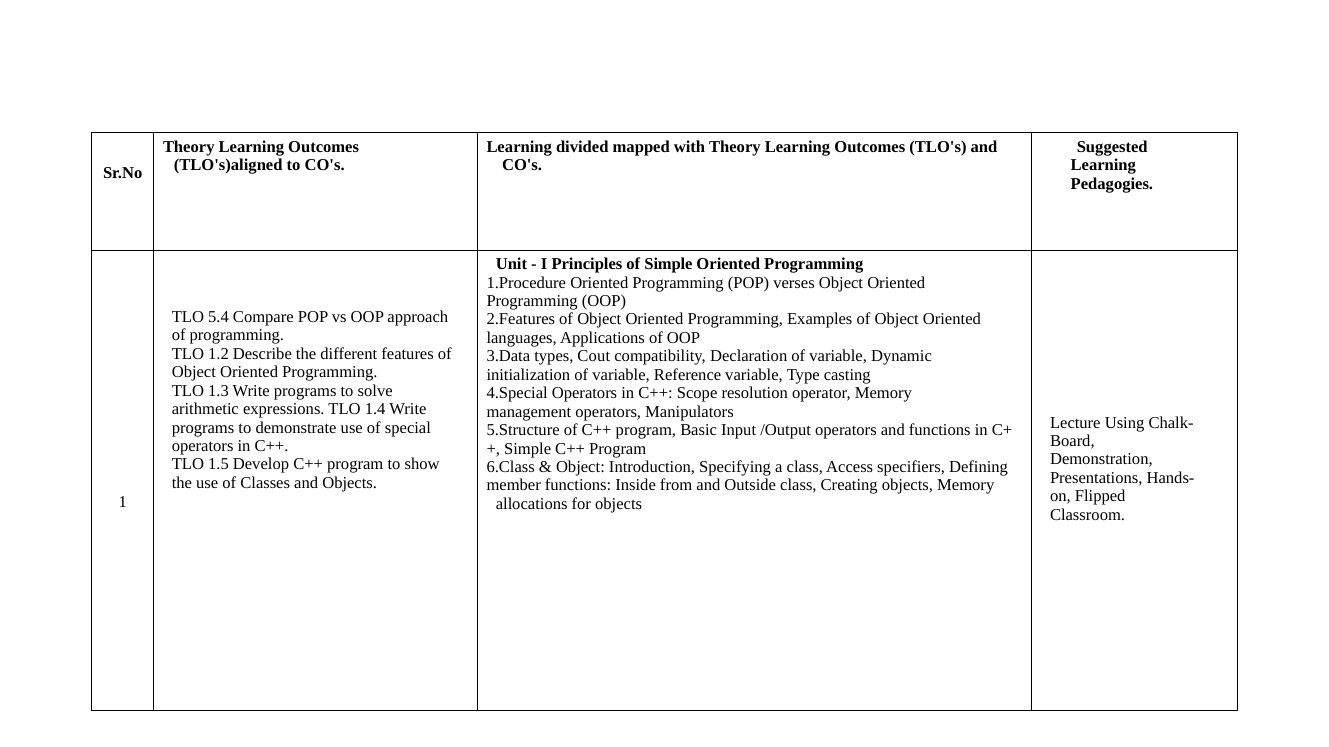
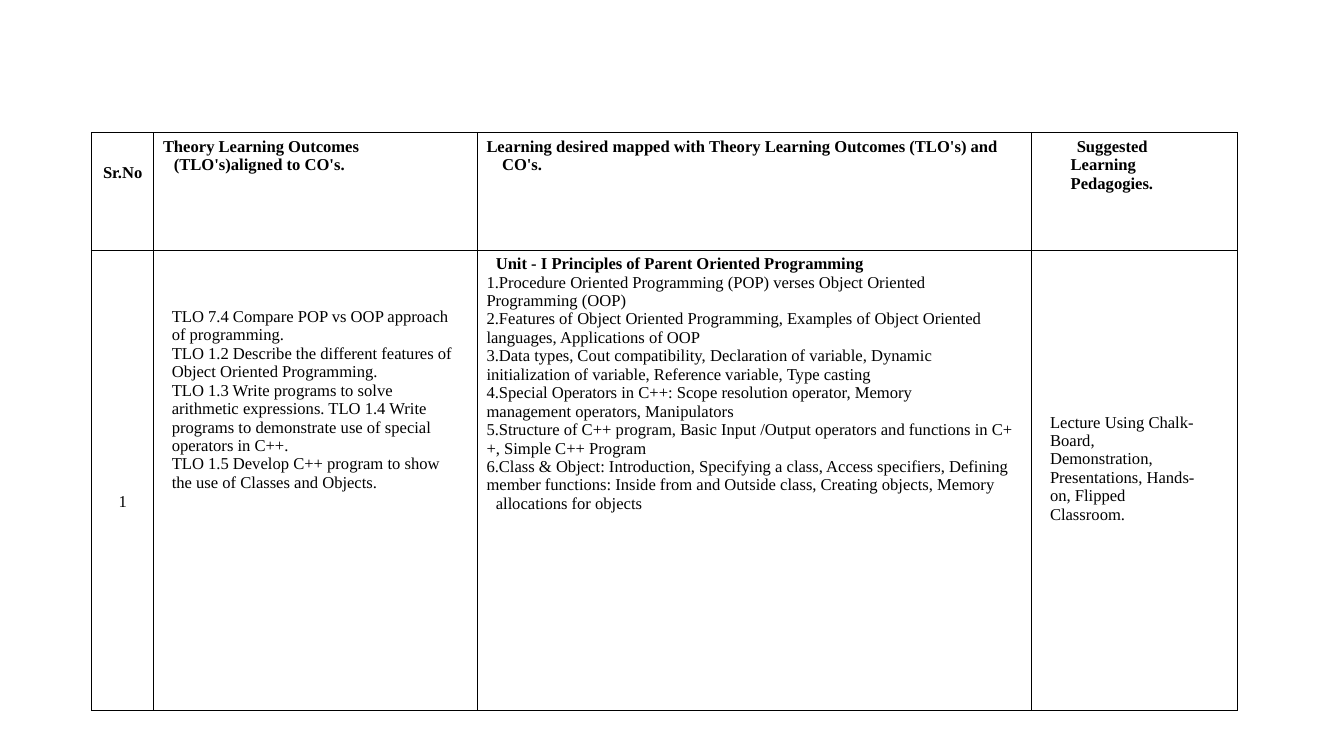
divided: divided -> desired
of Simple: Simple -> Parent
5.4: 5.4 -> 7.4
